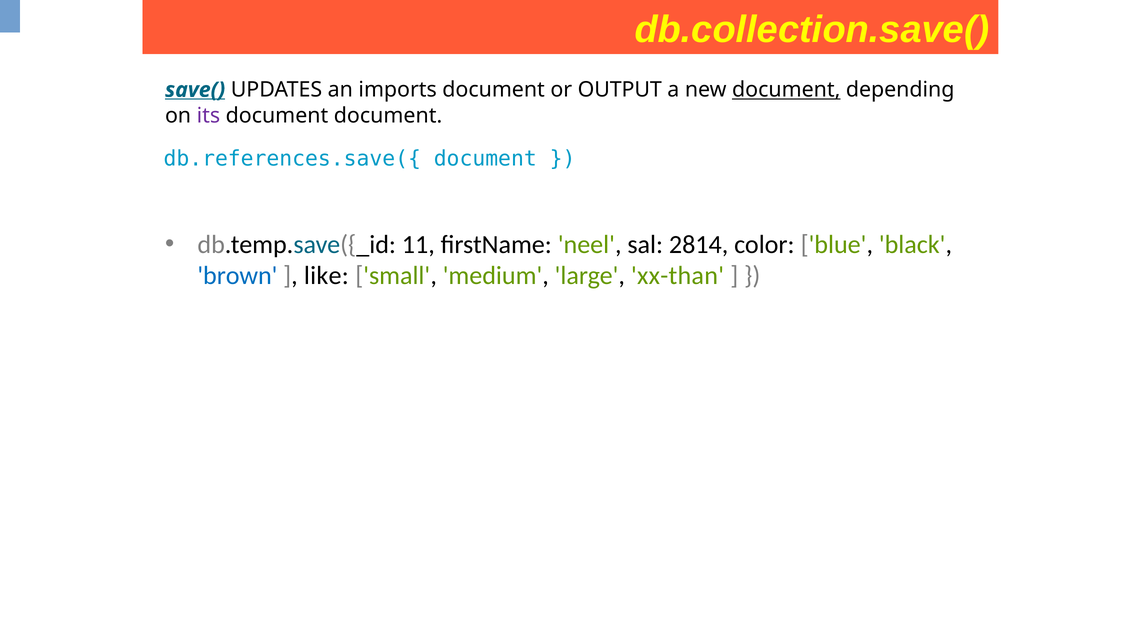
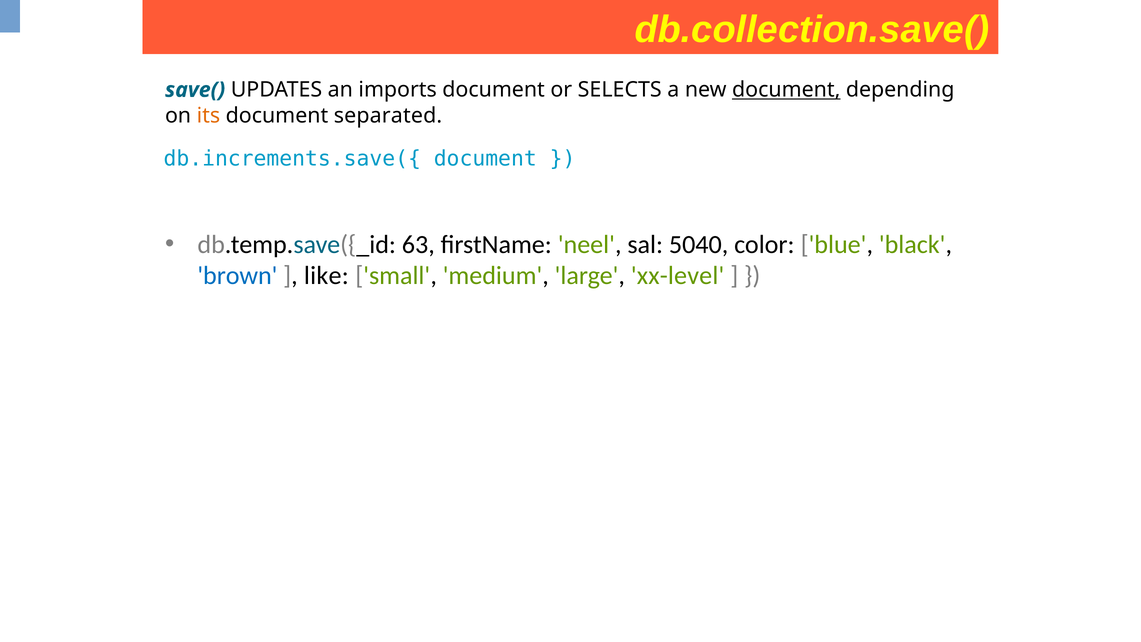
save( underline: present -> none
OUTPUT: OUTPUT -> SELECTS
its colour: purple -> orange
document document: document -> separated
db.references.save({: db.references.save({ -> db.increments.save({
11: 11 -> 63
2814: 2814 -> 5040
xx-than: xx-than -> xx-level
